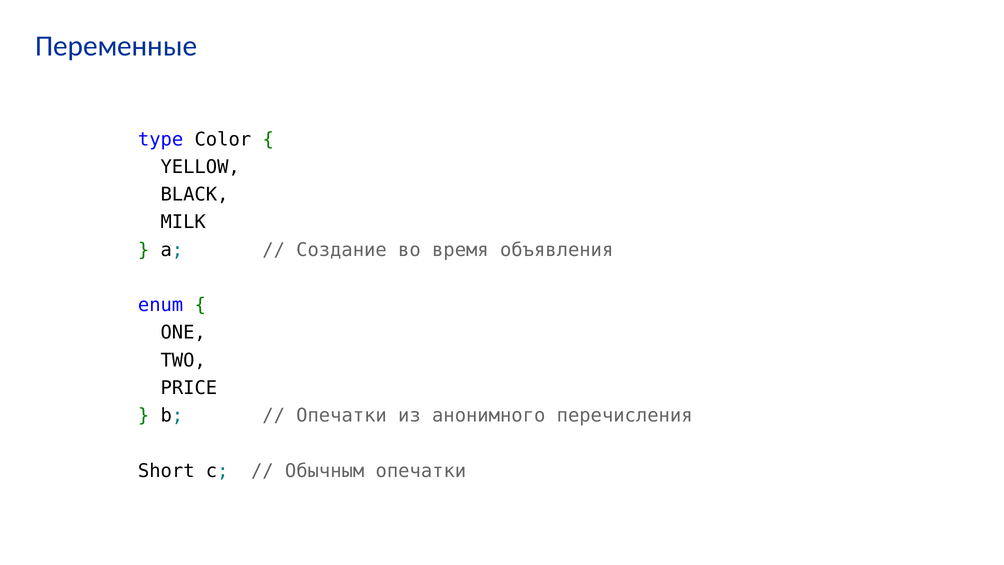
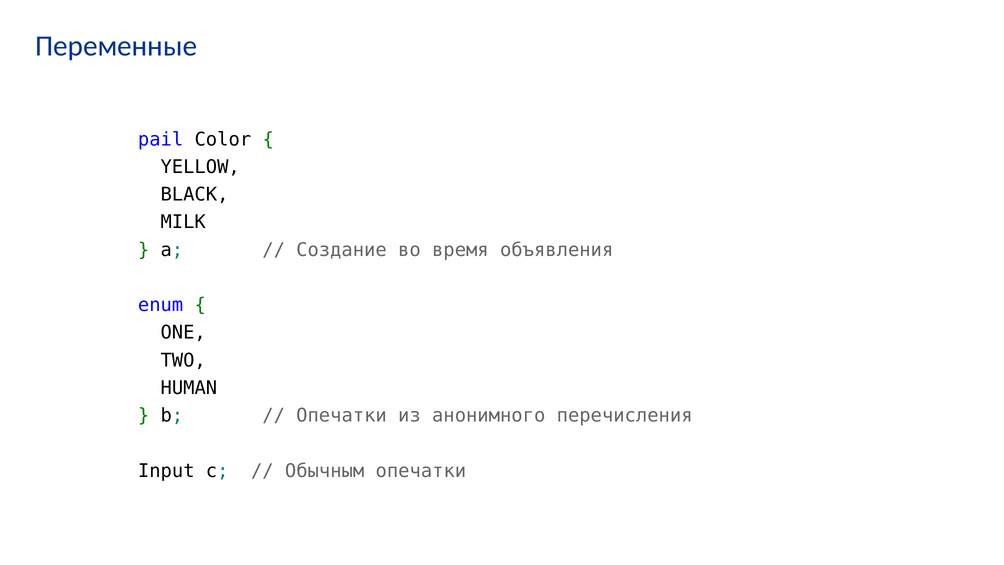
type: type -> pail
PRICE: PRICE -> HUMAN
Short: Short -> Input
